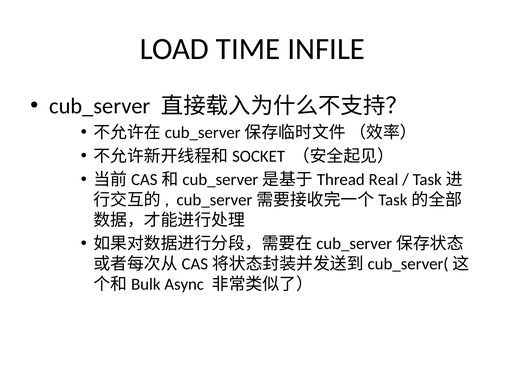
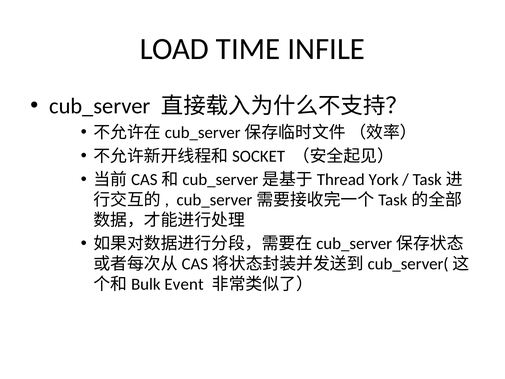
Real: Real -> York
Async: Async -> Event
